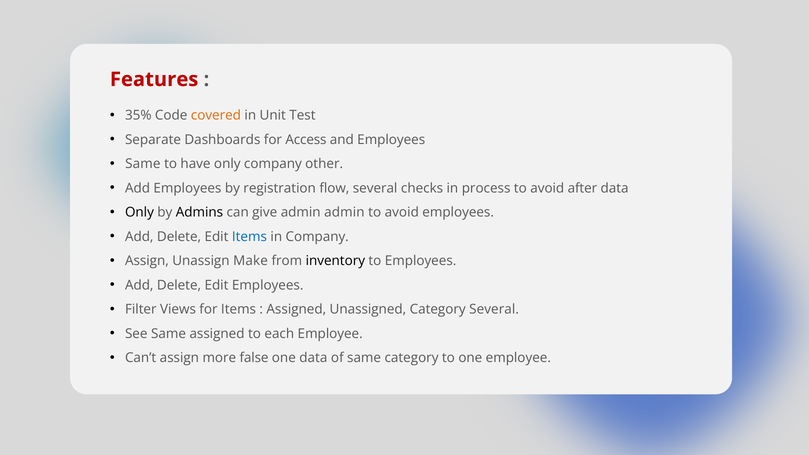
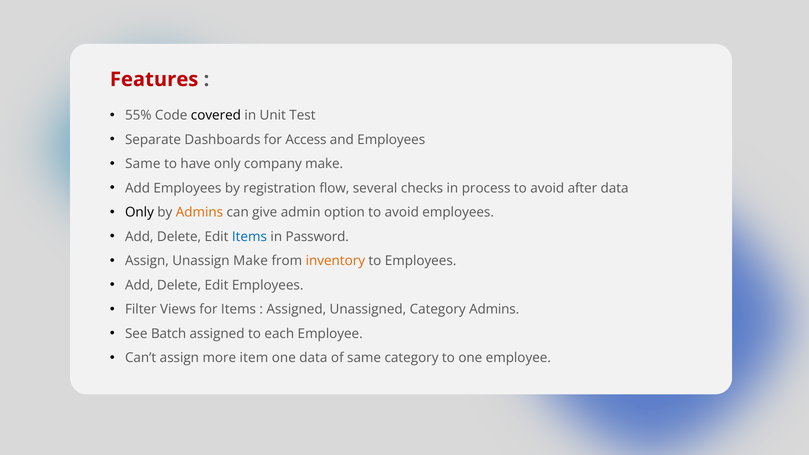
35%: 35% -> 55%
covered colour: orange -> black
company other: other -> make
Admins at (199, 212) colour: black -> orange
admin admin: admin -> option
in Company: Company -> Password
inventory colour: black -> orange
Category Several: Several -> Admins
See Same: Same -> Batch
false: false -> item
